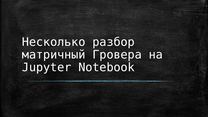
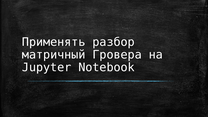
Несколько: Несколько -> Применять
